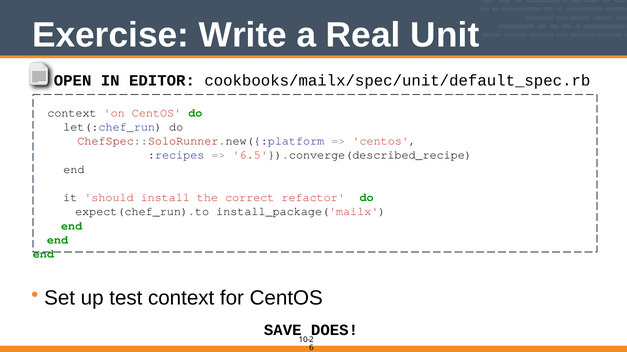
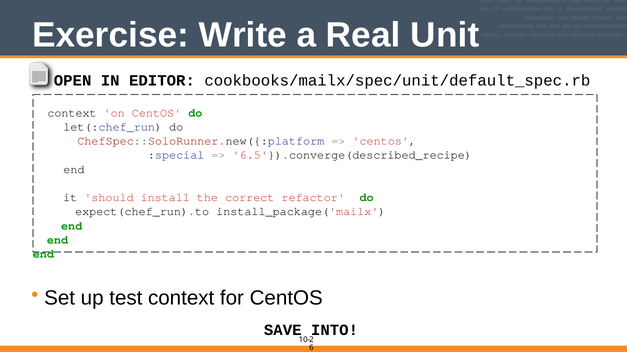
:recipes: :recipes -> :special
DOES: DOES -> INTO
